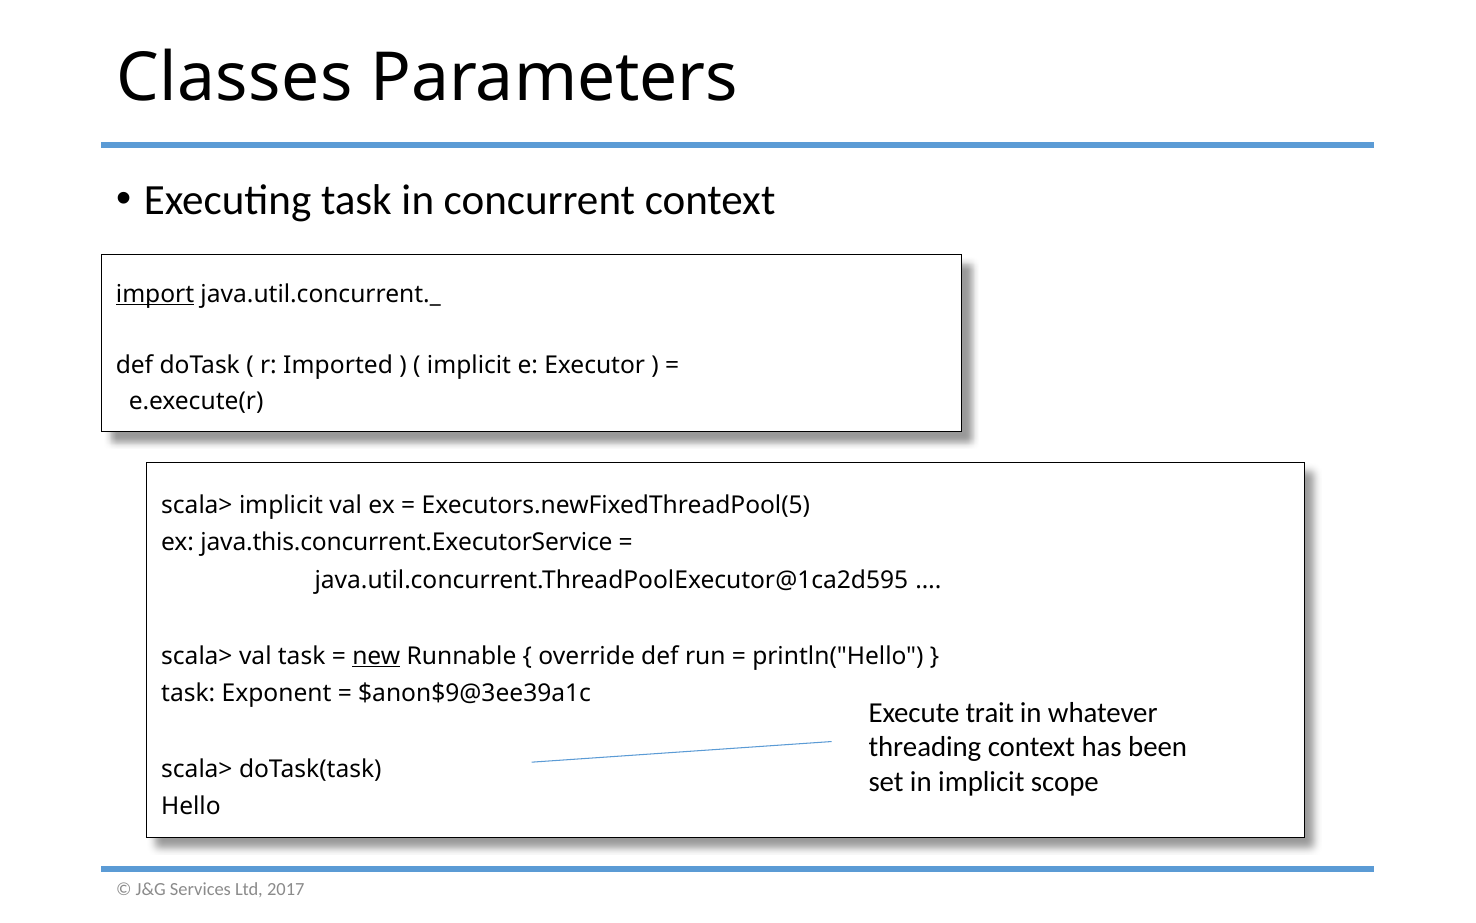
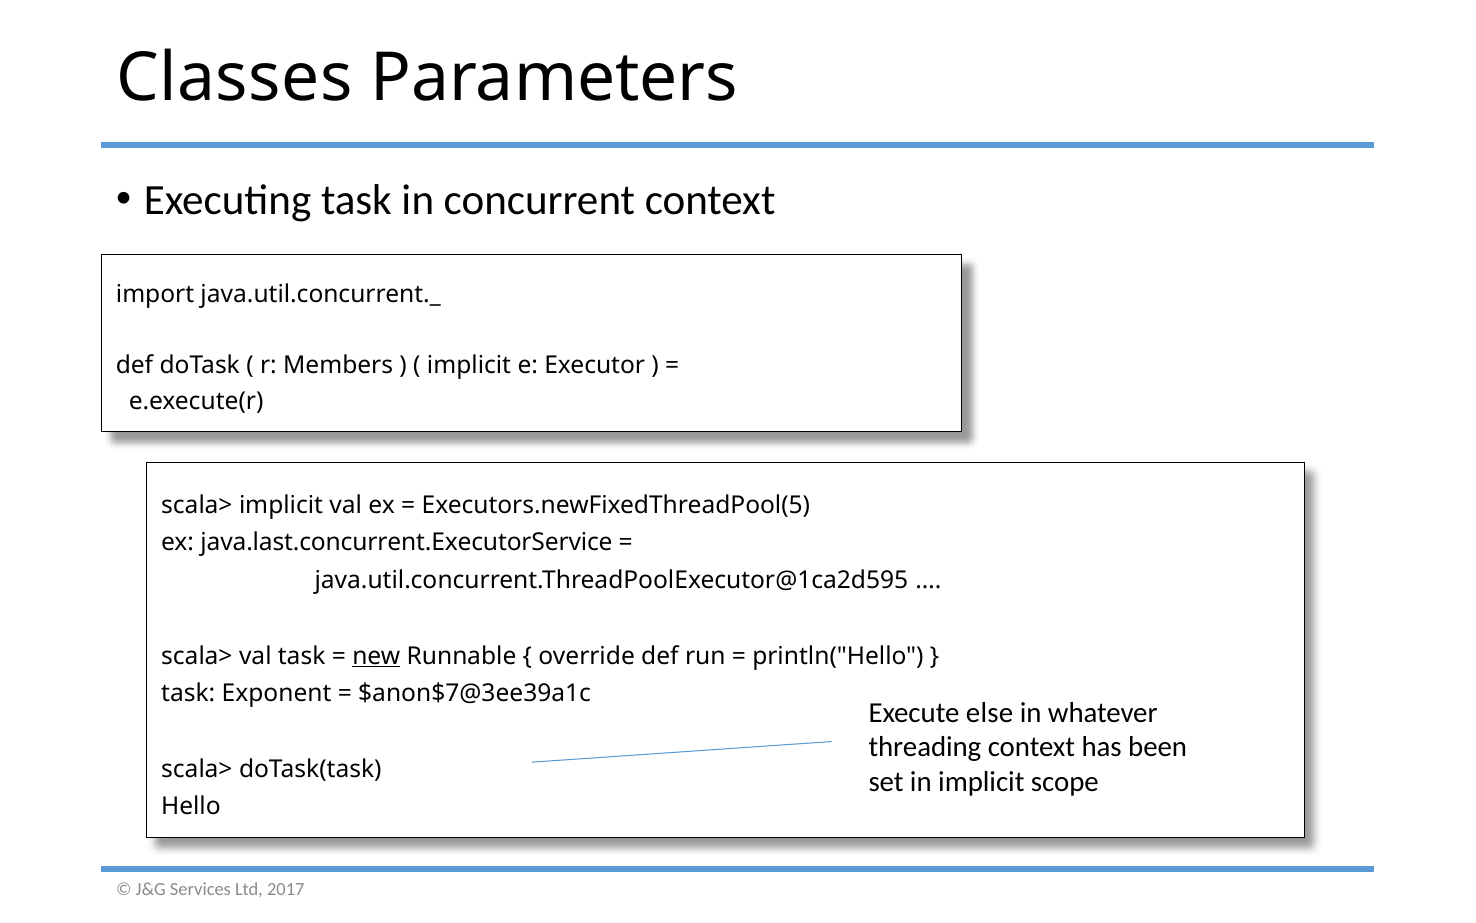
import underline: present -> none
Imported: Imported -> Members
java.this.concurrent.ExecutorService: java.this.concurrent.ExecutorService -> java.last.concurrent.ExecutorService
$anon$9@3ee39a1c: $anon$9@3ee39a1c -> $anon$7@3ee39a1c
trait: trait -> else
